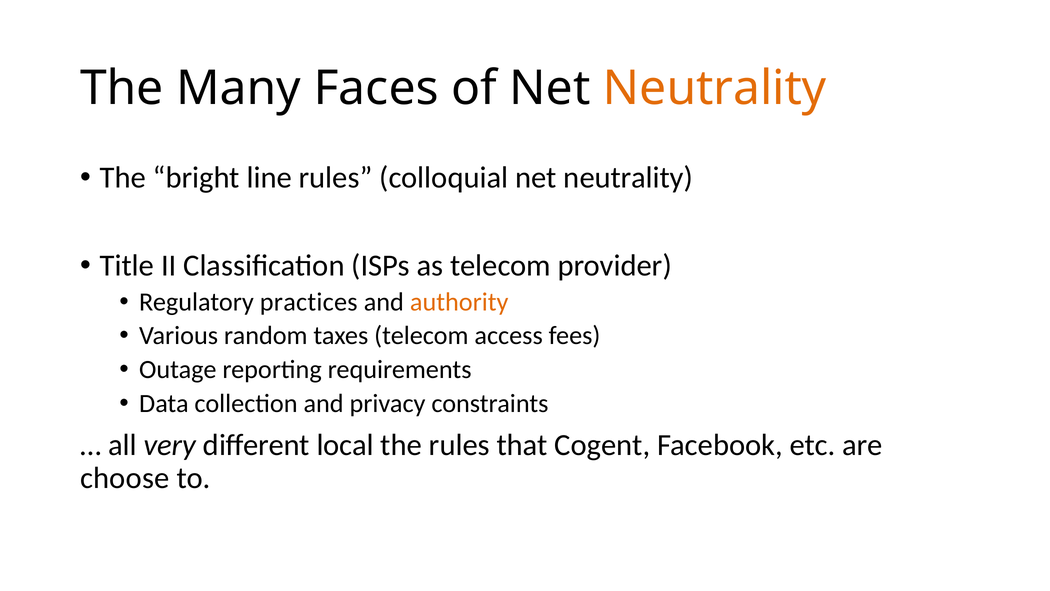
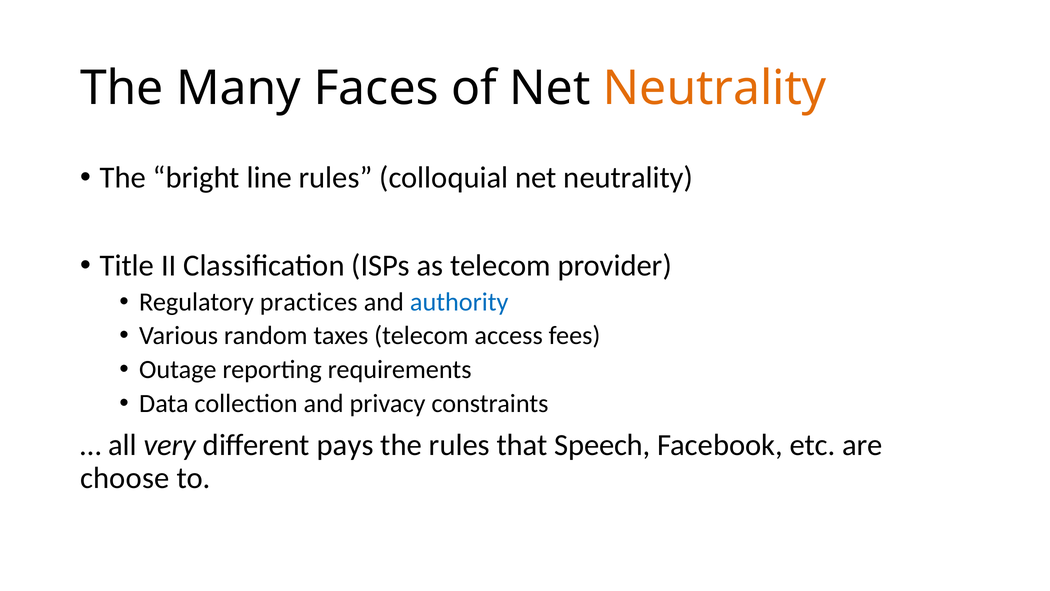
authority colour: orange -> blue
local: local -> pays
Cogent: Cogent -> Speech
